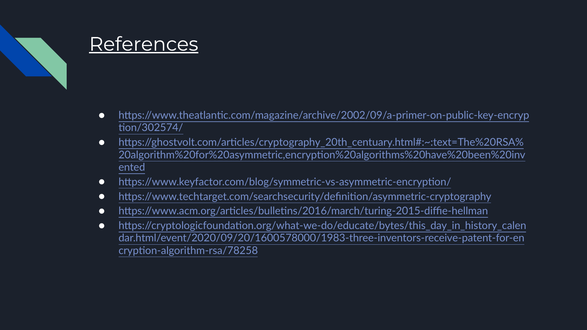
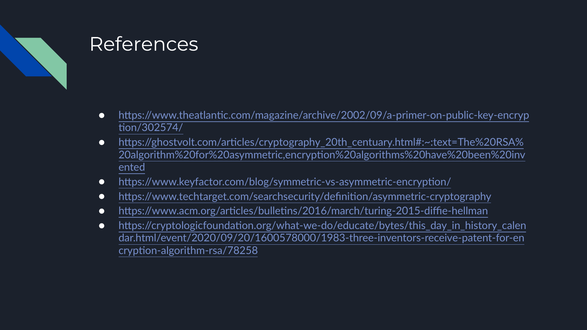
References underline: present -> none
